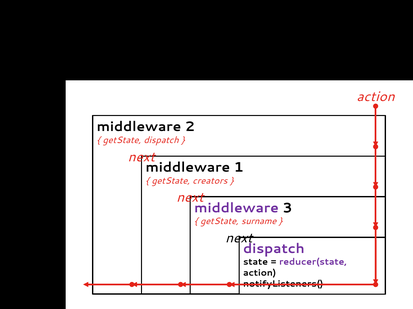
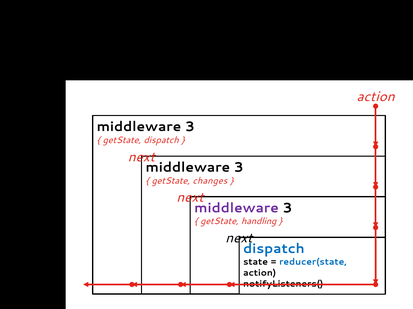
2 at (190, 127): 2 -> 3
1 at (239, 168): 1 -> 3
creators: creators -> changes
surname: surname -> handling
dispatch at (274, 249) colour: purple -> blue
reducer(state colour: purple -> blue
